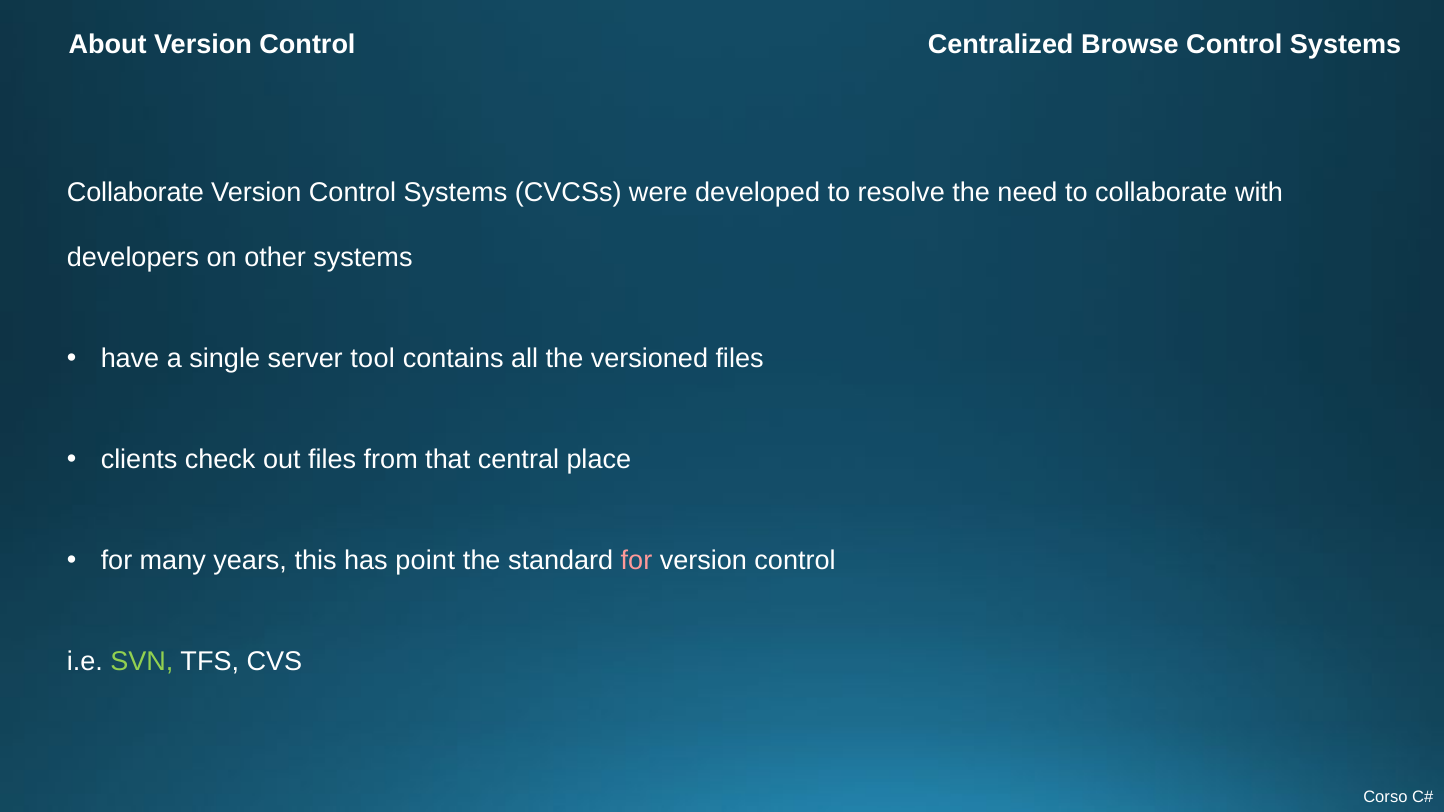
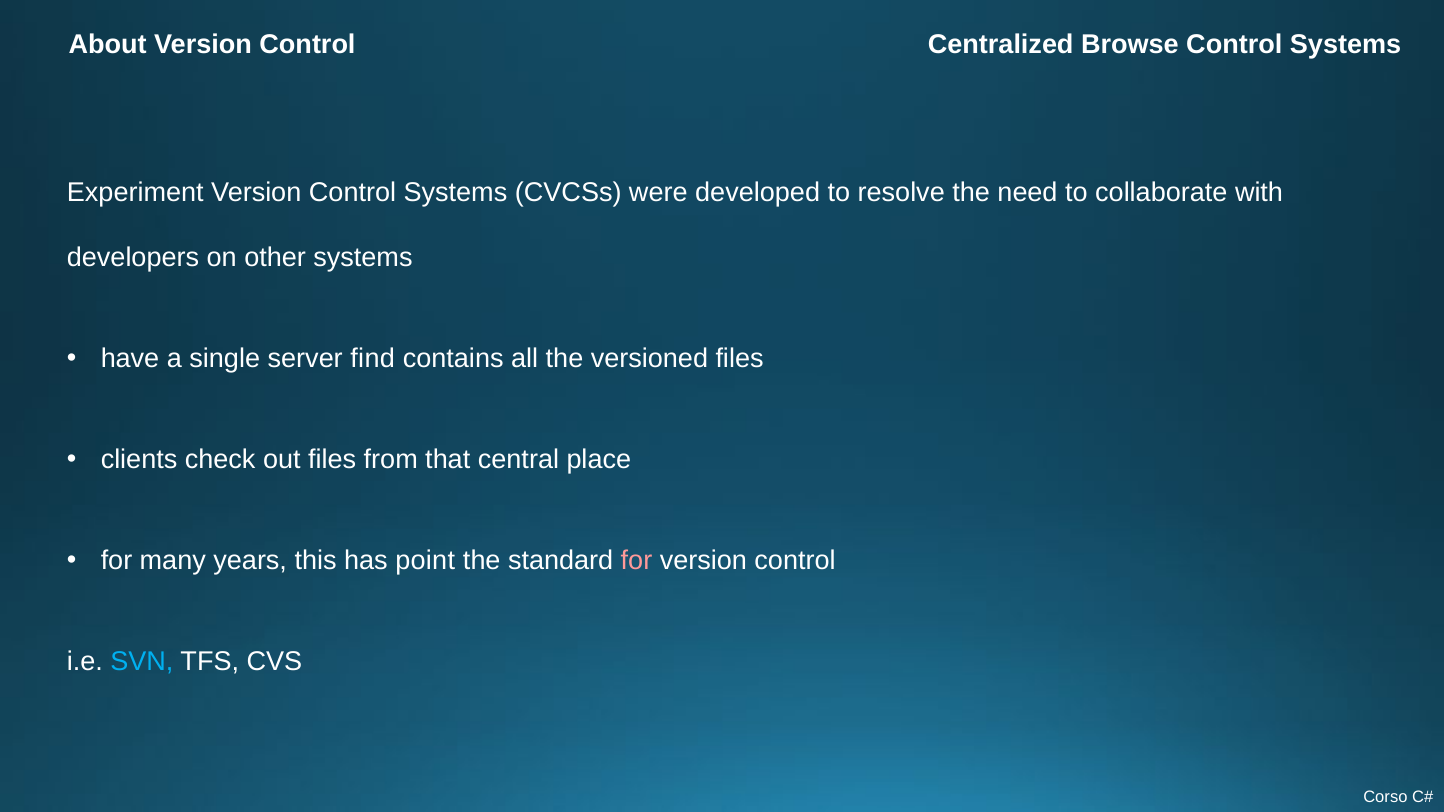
Collaborate at (135, 193): Collaborate -> Experiment
tool: tool -> find
SVN colour: light green -> light blue
